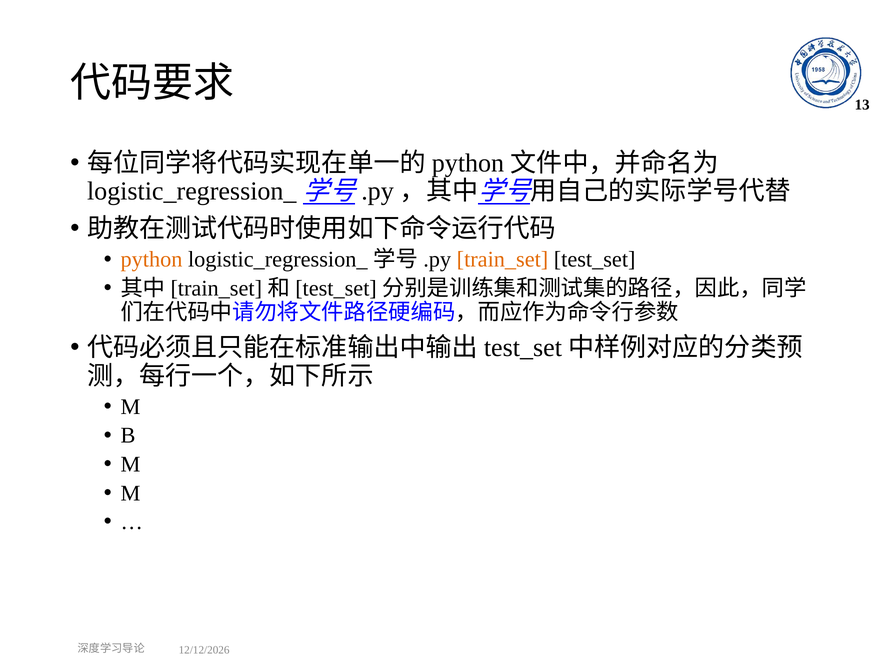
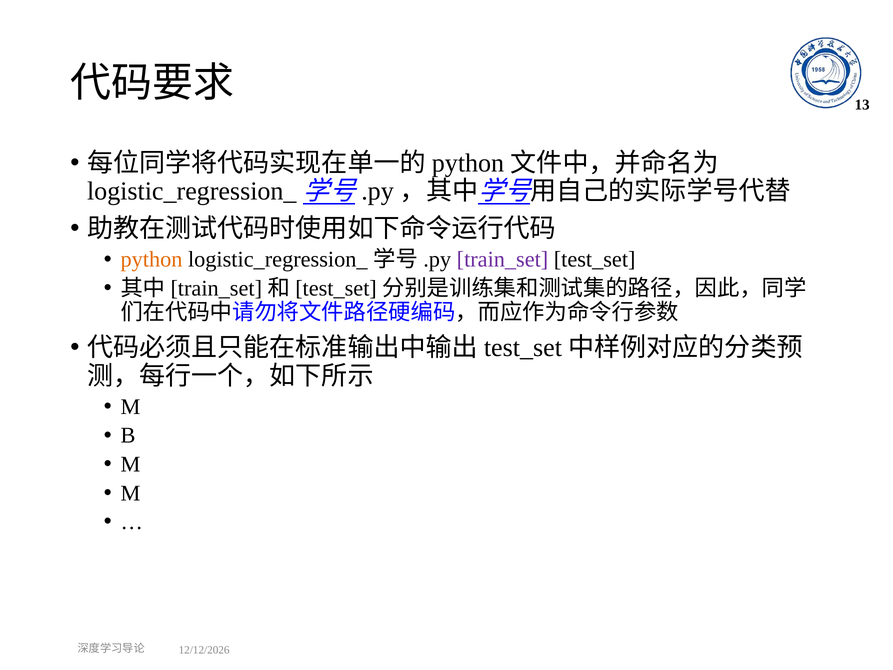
train_set colour: orange -> purple
